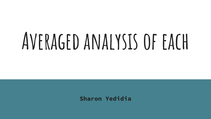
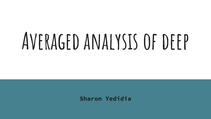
each: each -> deep
